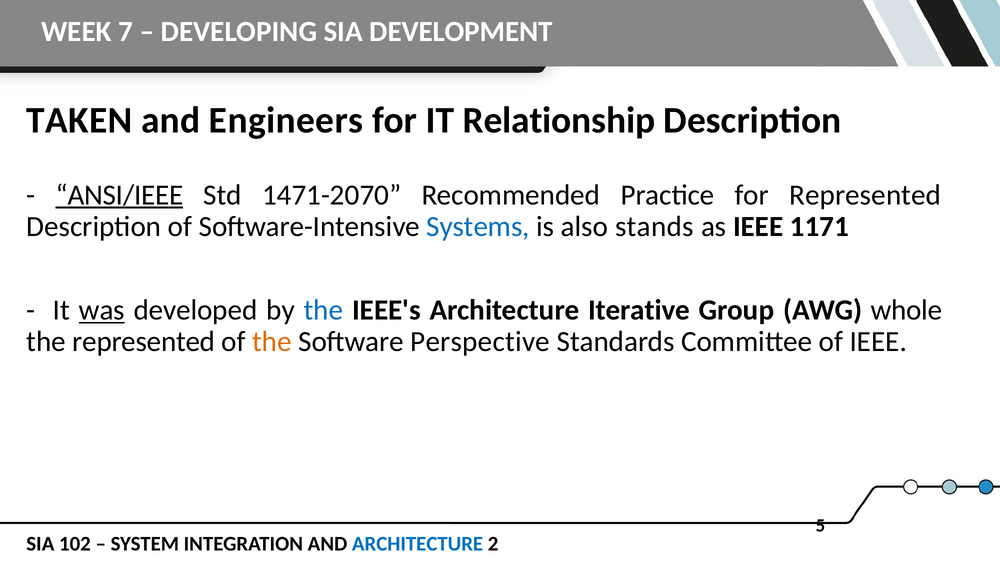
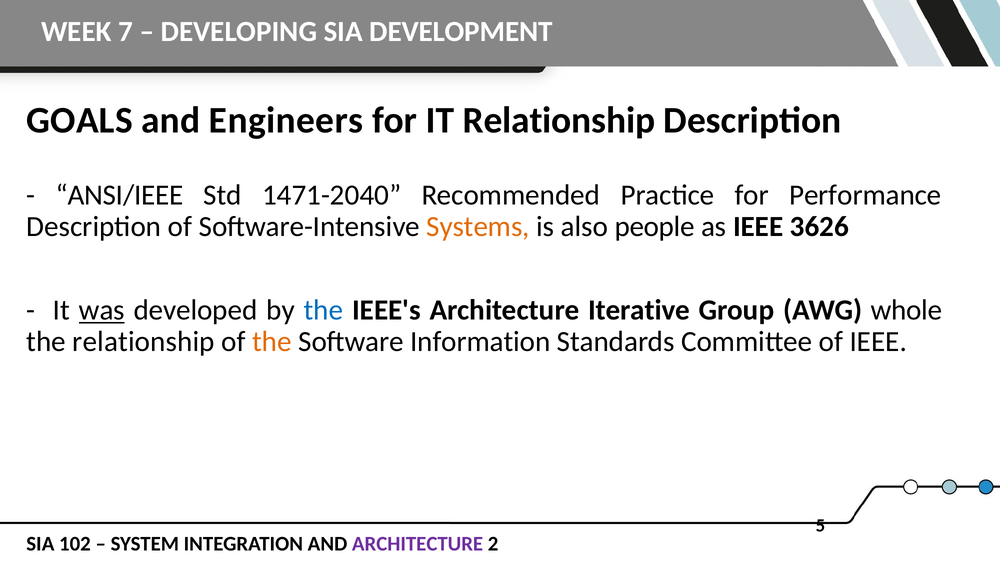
TAKEN: TAKEN -> GOALS
ANSI/IEEE underline: present -> none
1471-2070: 1471-2070 -> 1471-2040
for Represented: Represented -> Performance
Systems colour: blue -> orange
stands: stands -> people
1171: 1171 -> 3626
the represented: represented -> relationship
Perspective: Perspective -> Information
ARCHITECTURE at (418, 543) colour: blue -> purple
